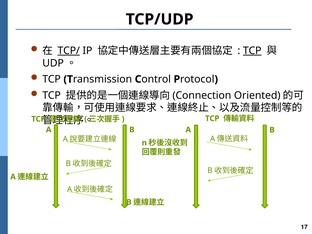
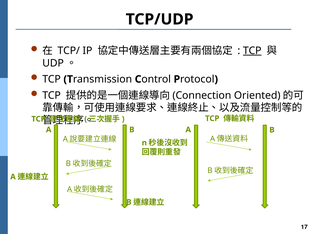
TCP/ underline: present -> none
